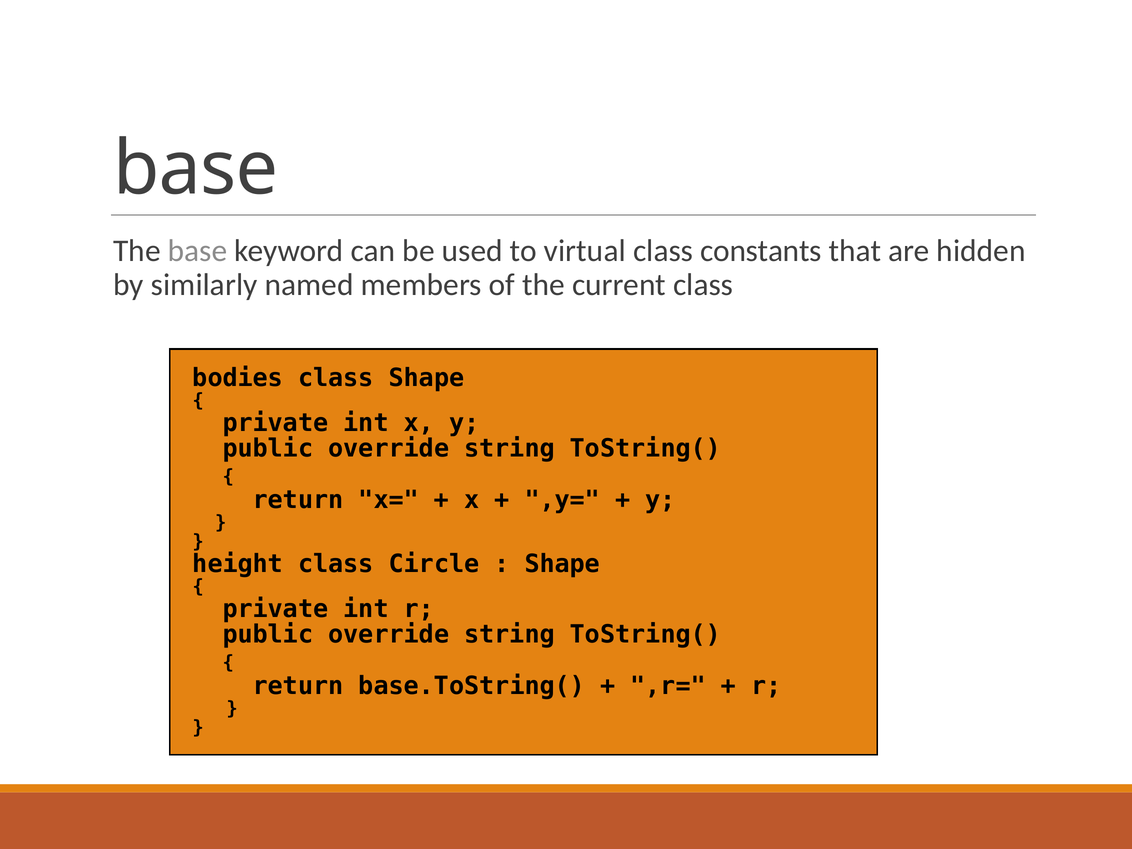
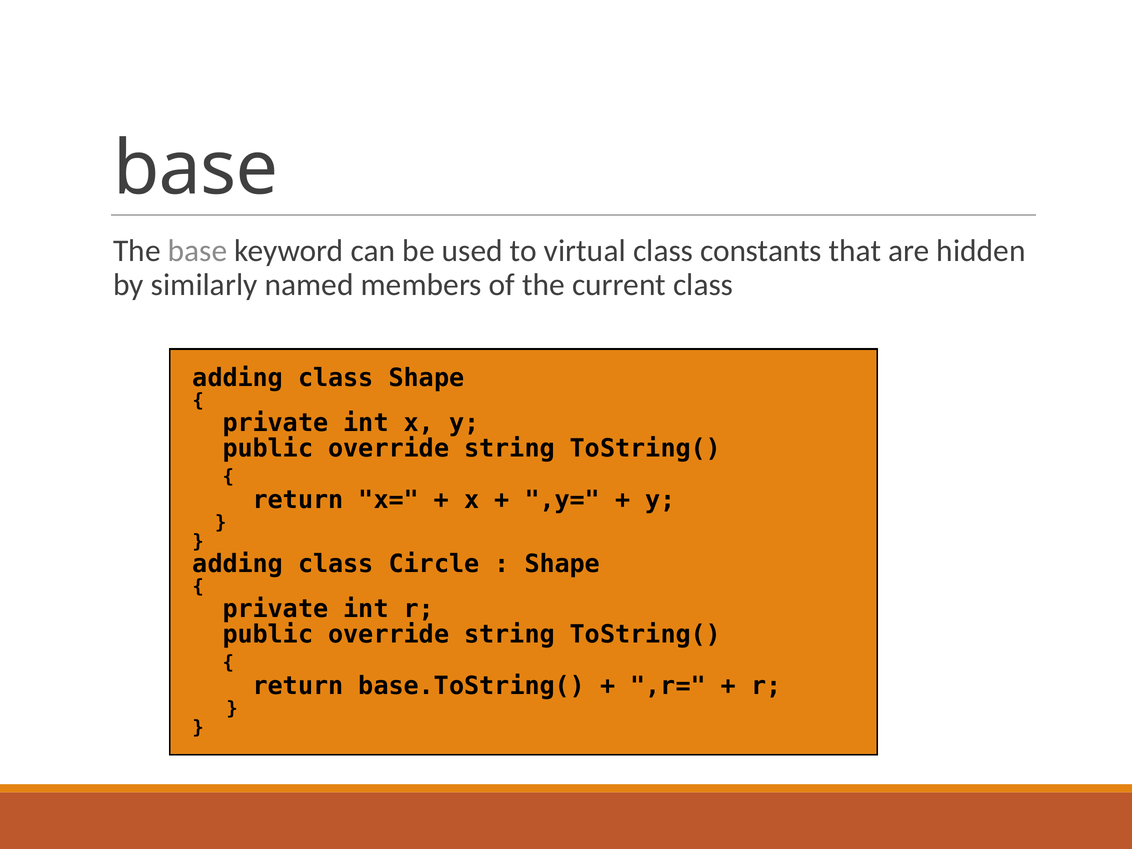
bodies at (238, 378): bodies -> adding
height at (238, 564): height -> adding
